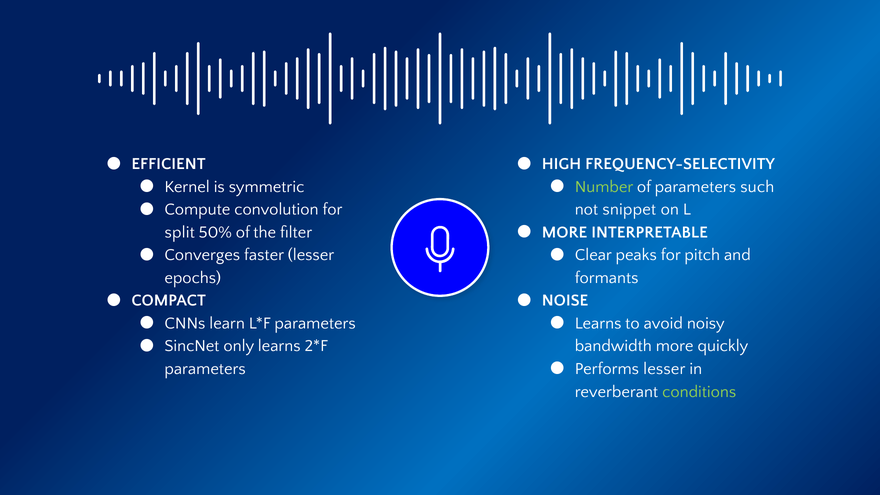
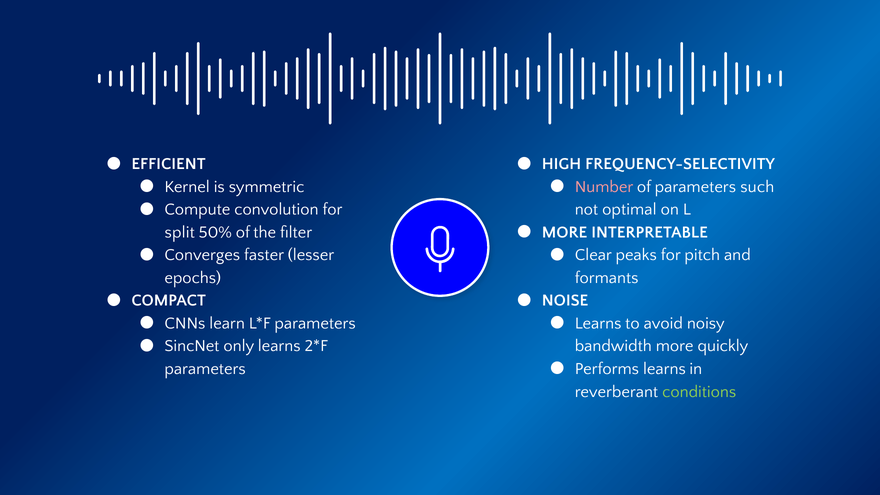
Number colour: light green -> pink
snippet: snippet -> optimal
Performs lesser: lesser -> learns
